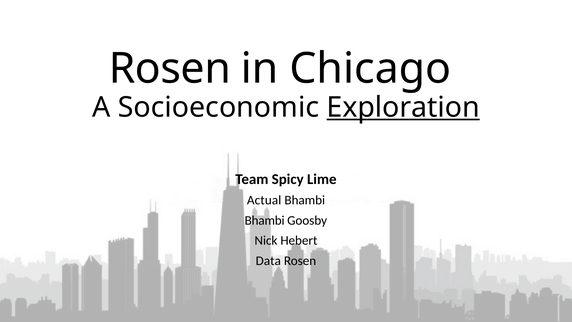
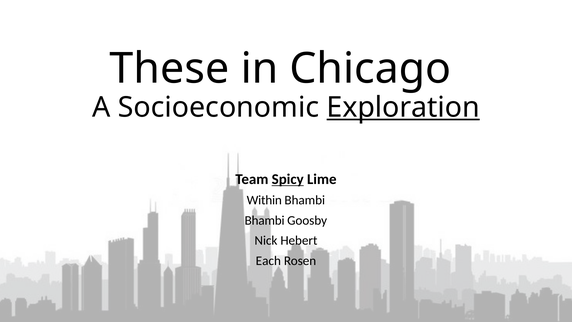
Rosen at (170, 68): Rosen -> These
Spicy underline: none -> present
Actual: Actual -> Within
Data: Data -> Each
